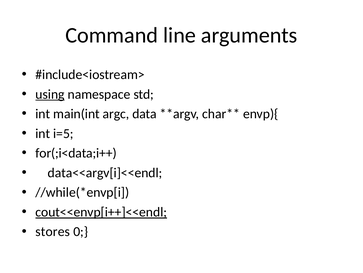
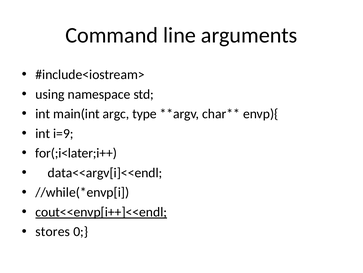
using underline: present -> none
data: data -> type
i=5: i=5 -> i=9
for(;i<data;i++: for(;i<data;i++ -> for(;i<later;i++
